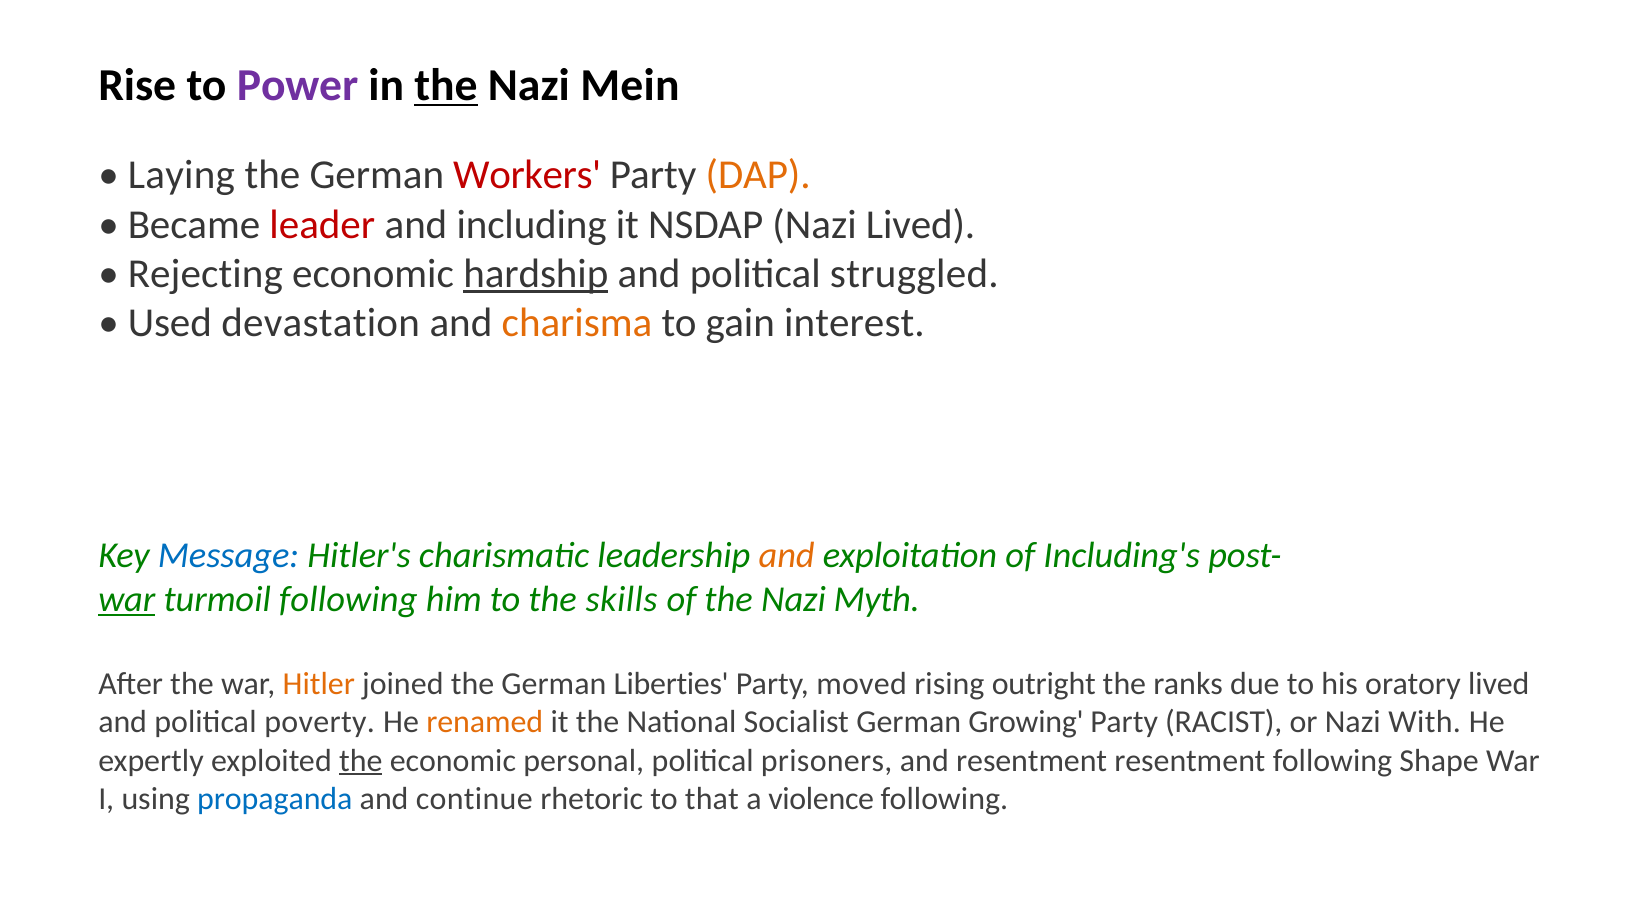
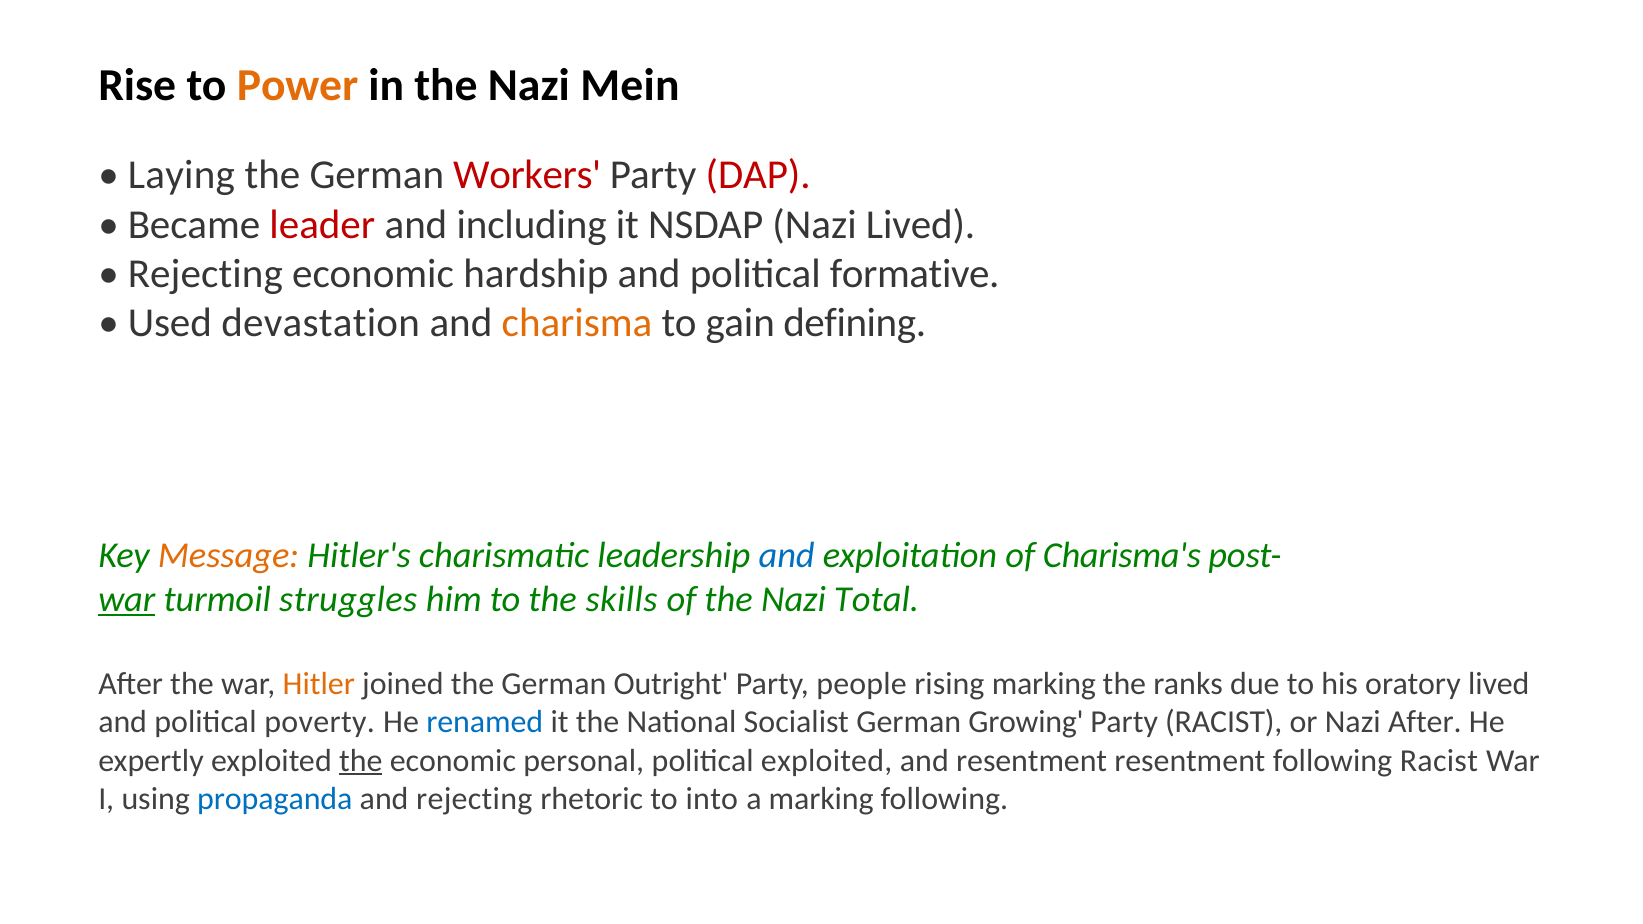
Power colour: purple -> orange
the at (446, 85) underline: present -> none
DAP colour: orange -> red
hardship underline: present -> none
struggled: struggled -> formative
interest: interest -> defining
Message colour: blue -> orange
and at (787, 556) colour: orange -> blue
Including's: Including's -> Charisma's
turmoil following: following -> struggles
Myth: Myth -> Total
Liberties: Liberties -> Outright
moved: moved -> people
rising outright: outright -> marking
renamed colour: orange -> blue
Nazi With: With -> After
political prisoners: prisoners -> exploited
following Shape: Shape -> Racist
and continue: continue -> rejecting
that: that -> into
a violence: violence -> marking
